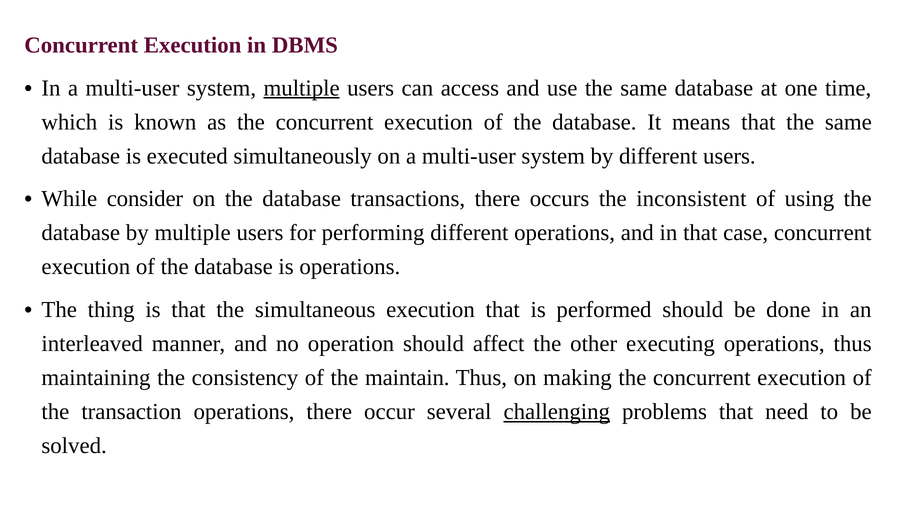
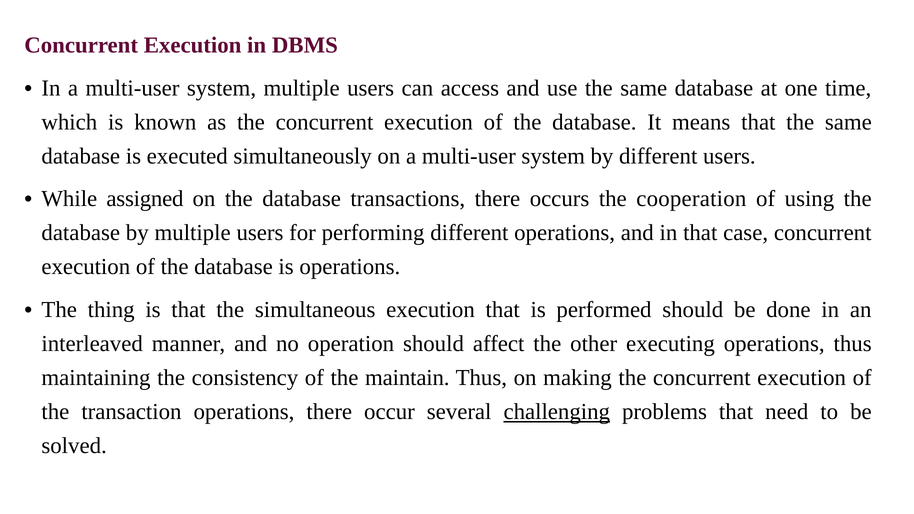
multiple at (302, 88) underline: present -> none
consider: consider -> assigned
inconsistent: inconsistent -> cooperation
